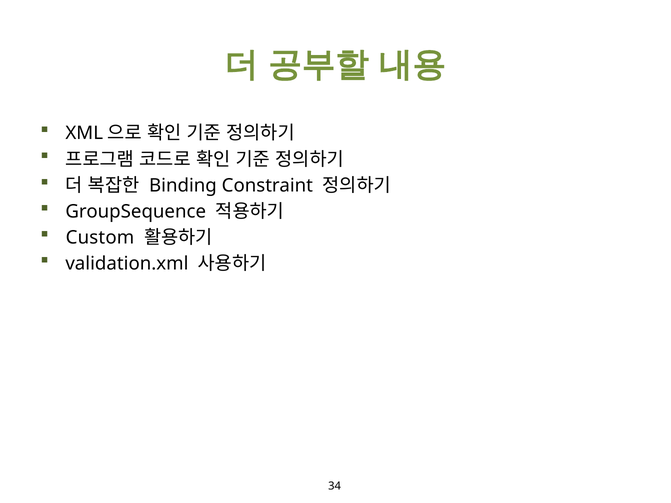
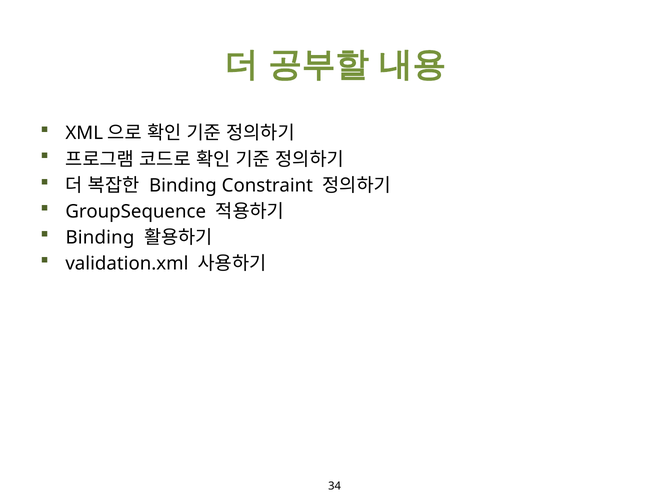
Custom at (100, 238): Custom -> Binding
